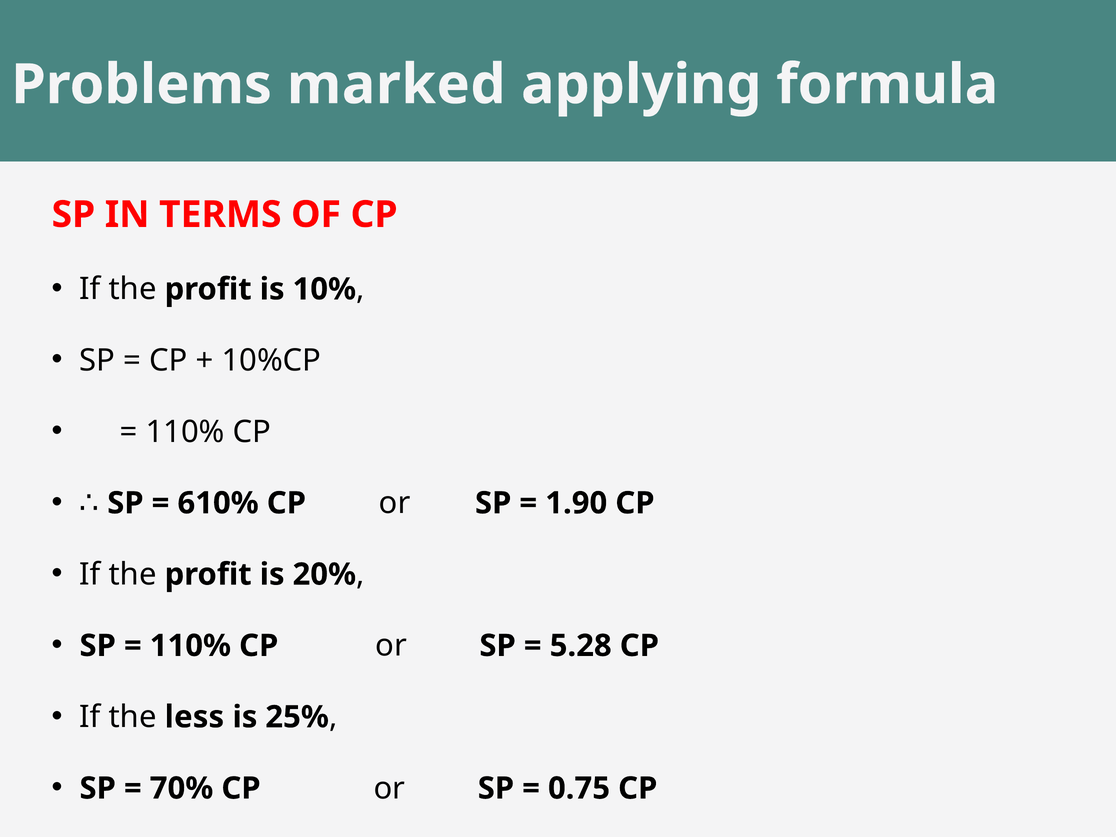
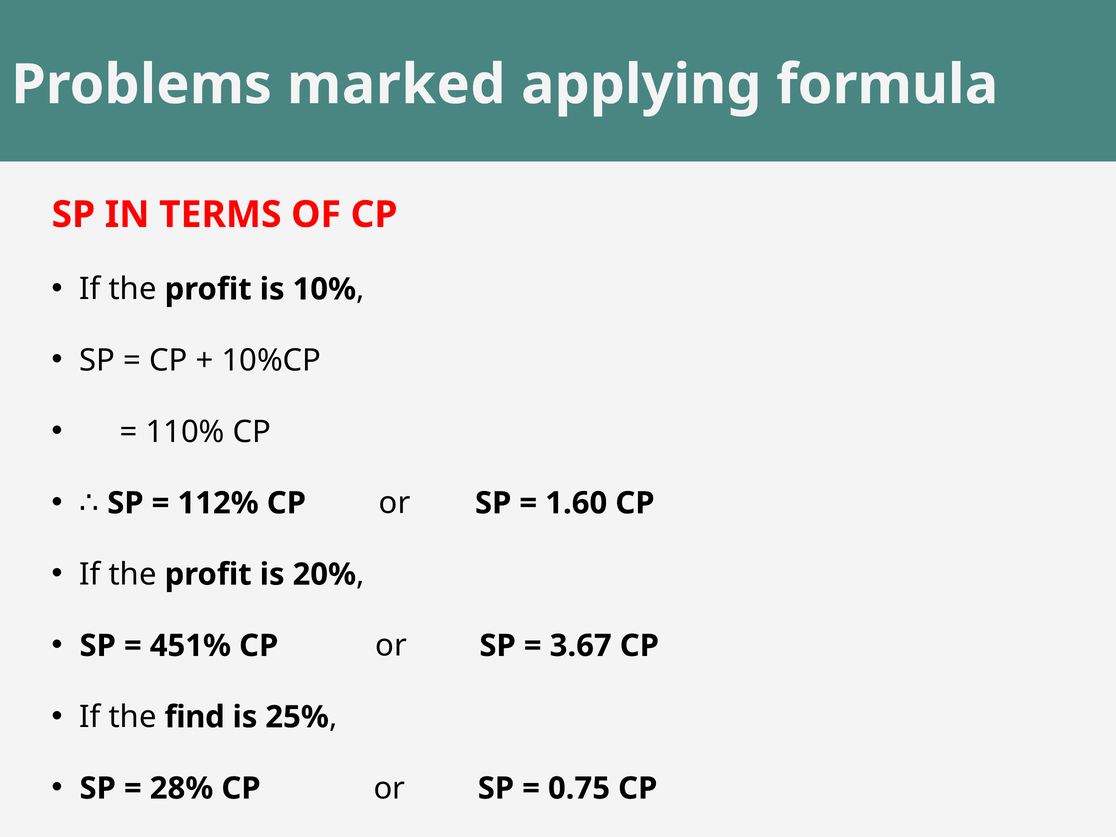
610%: 610% -> 112%
1.90: 1.90 -> 1.60
110% at (190, 646): 110% -> 451%
5.28: 5.28 -> 3.67
less: less -> find
70%: 70% -> 28%
